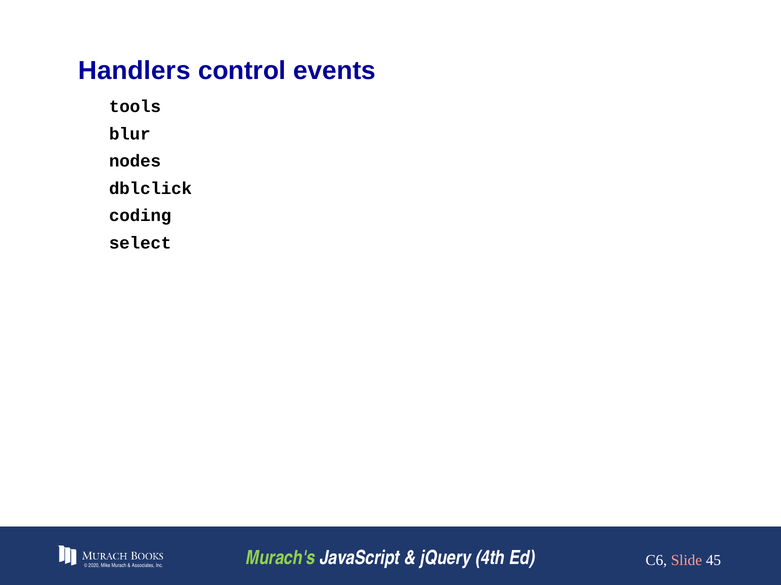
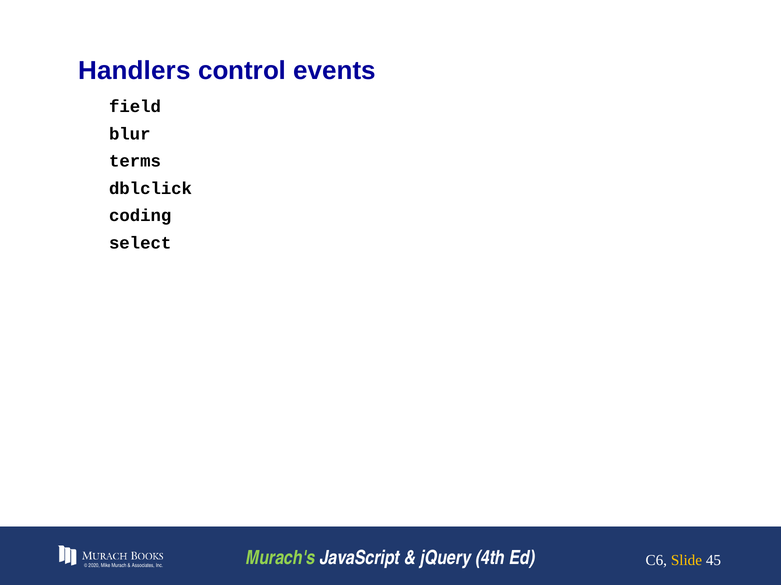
tools: tools -> field
nodes: nodes -> terms
Slide colour: pink -> yellow
